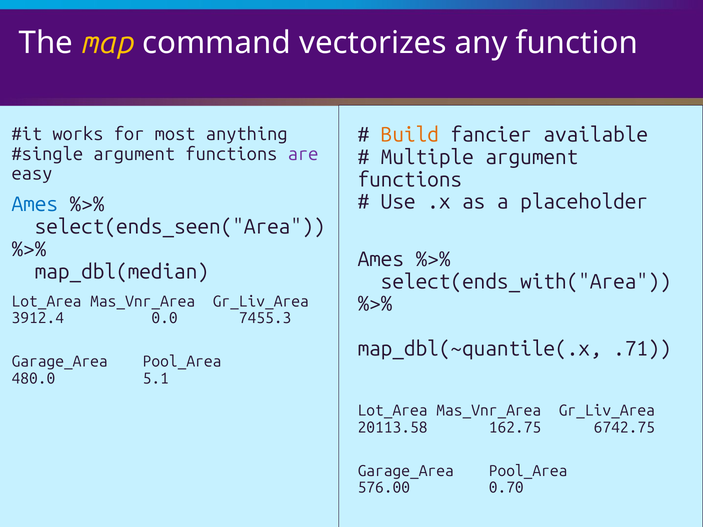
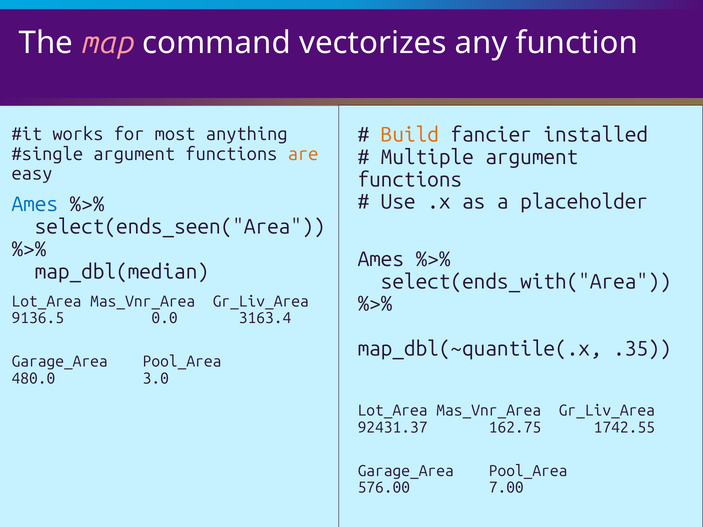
map colour: yellow -> pink
available: available -> installed
are colour: purple -> orange
3912.4: 3912.4 -> 9136.5
7455.3: 7455.3 -> 3163.4
.71: .71 -> .35
5.1: 5.1 -> 3.0
20113.58: 20113.58 -> 92431.37
6742.75: 6742.75 -> 1742.55
0.70: 0.70 -> 7.00
